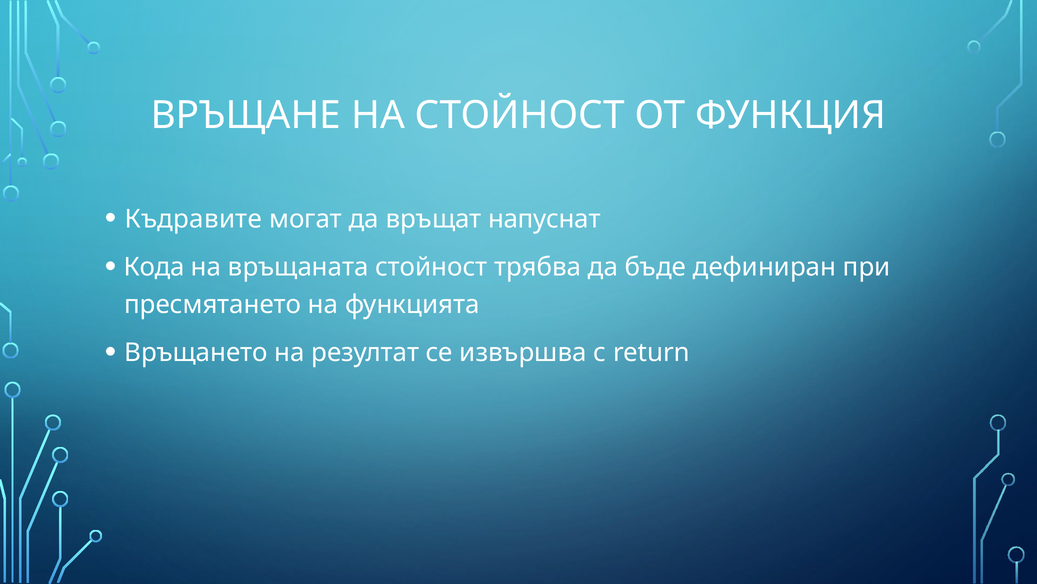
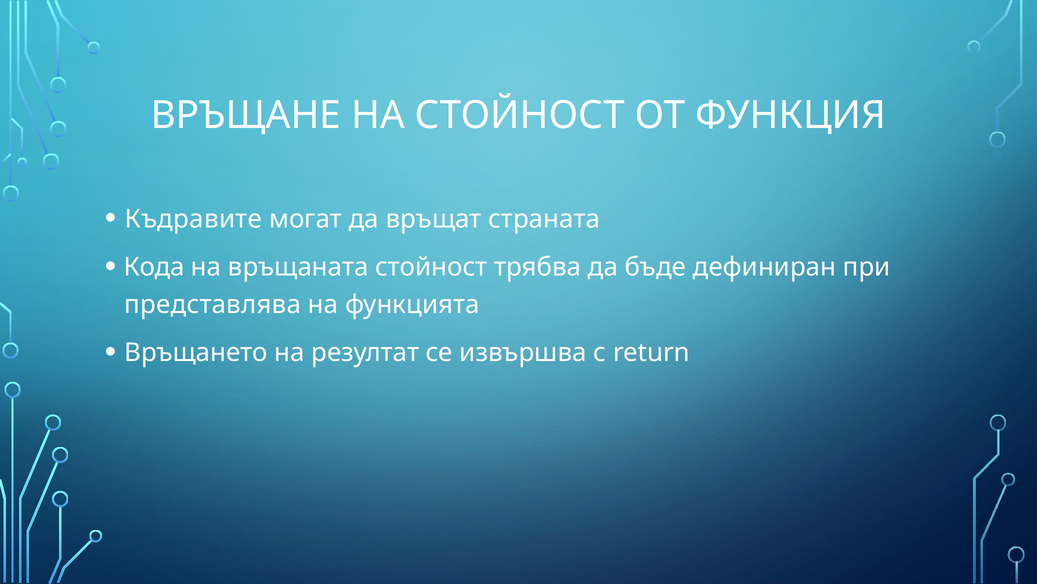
напуснат: напуснат -> страната
пресмятането: пресмятането -> представлява
